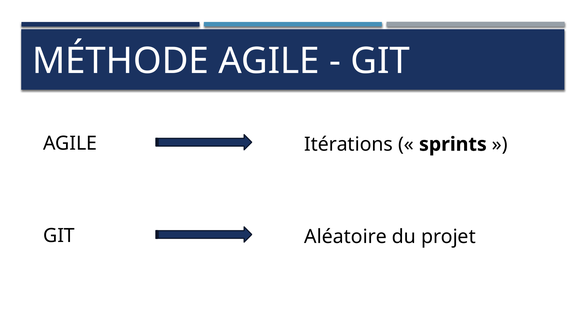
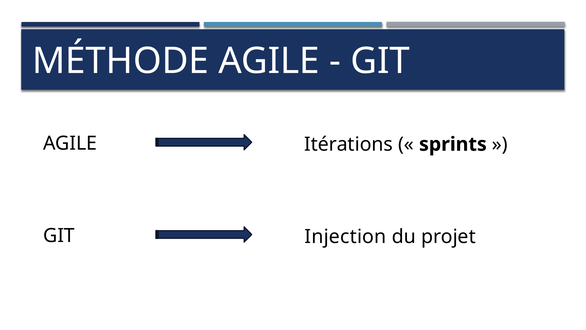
Aléatoire: Aléatoire -> Injection
